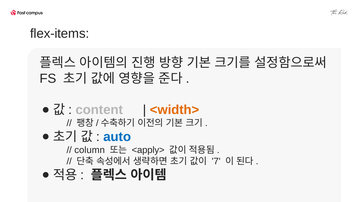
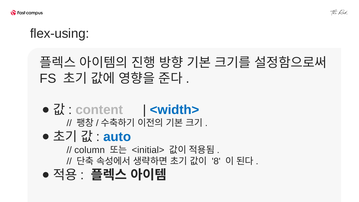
flex-items: flex-items -> flex-using
<width> colour: orange -> blue
<apply>: <apply> -> <initial>
7: 7 -> 8
